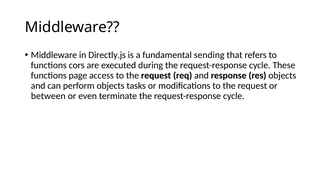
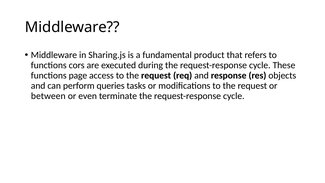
Directly.js: Directly.js -> Sharing.js
sending: sending -> product
perform objects: objects -> queries
